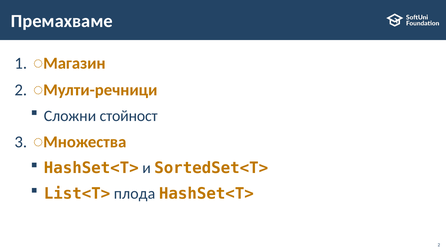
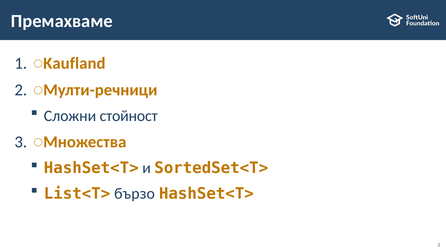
Магазин: Магазин -> Kaufland
плода: плода -> бързо
